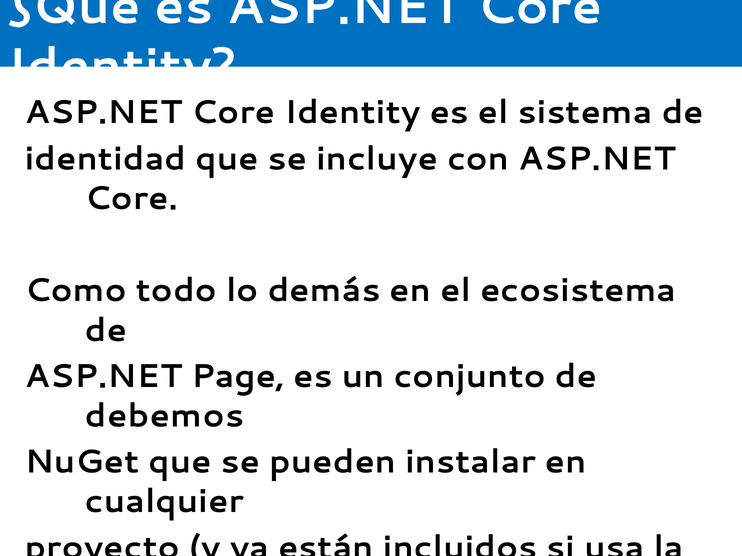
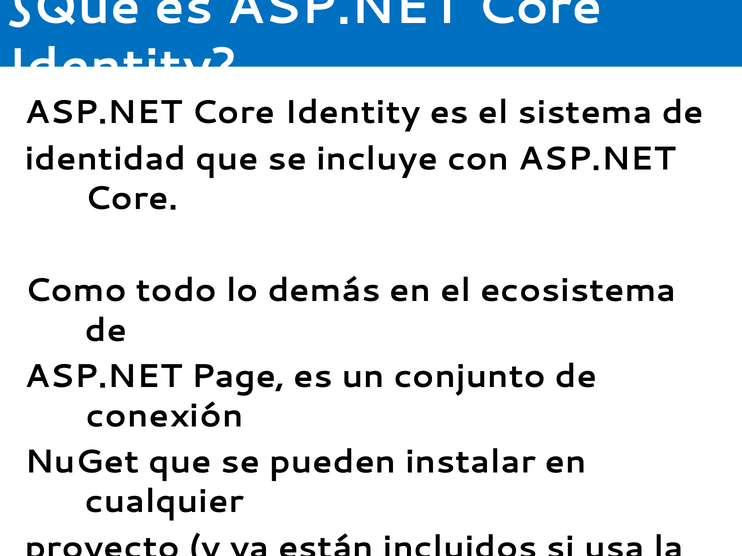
debemos: debemos -> conexión
